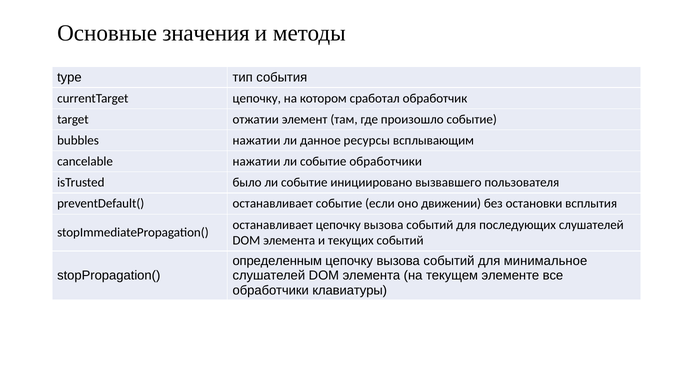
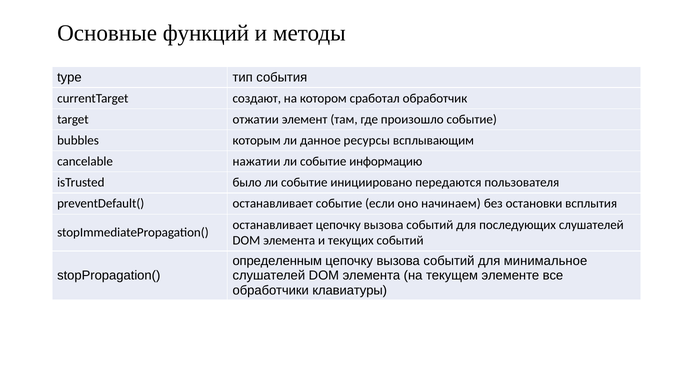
значения: значения -> функций
currentTarget цепочку: цепочку -> создают
bubbles нажатии: нажатии -> которым
событие обработчики: обработчики -> информацию
вызвавшего: вызвавшего -> передаются
движении: движении -> начинаем
